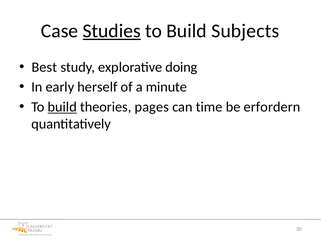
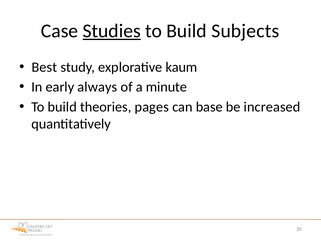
doing: doing -> kaum
herself: herself -> always
build at (62, 107) underline: present -> none
time: time -> base
erfordern: erfordern -> increased
